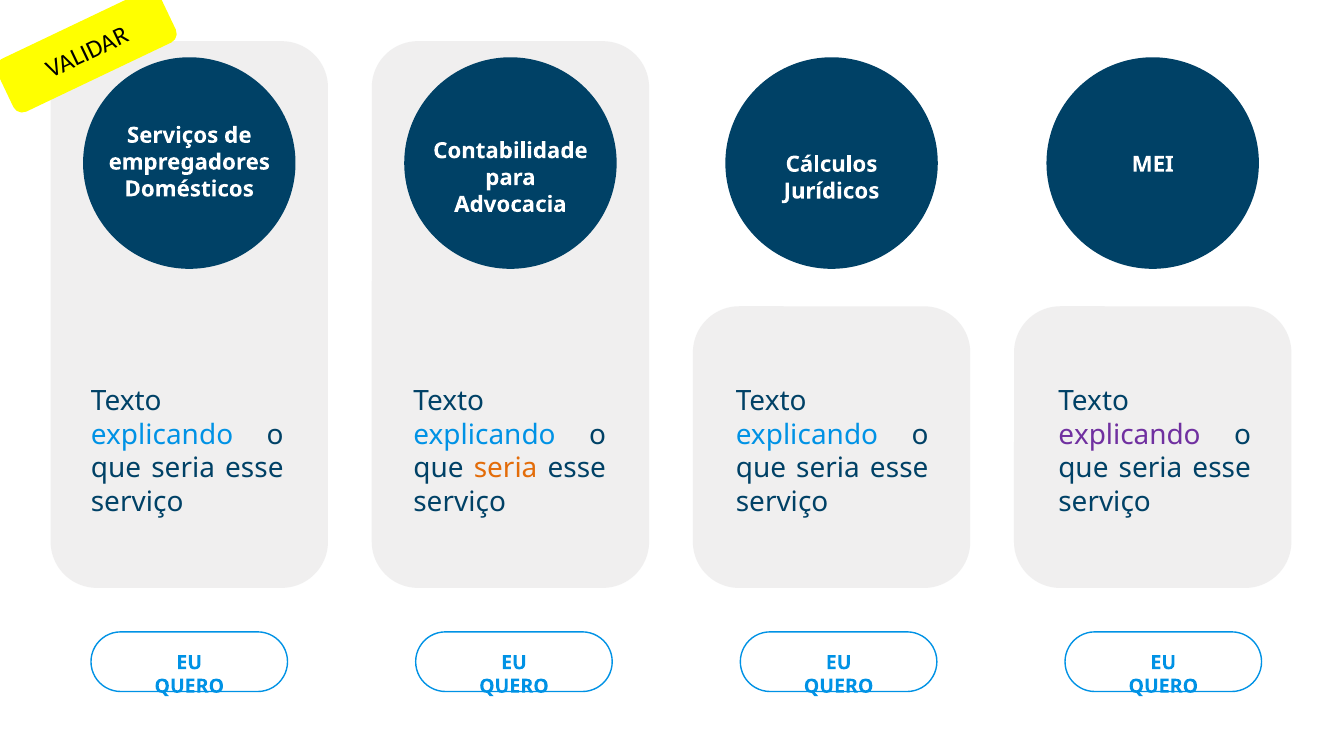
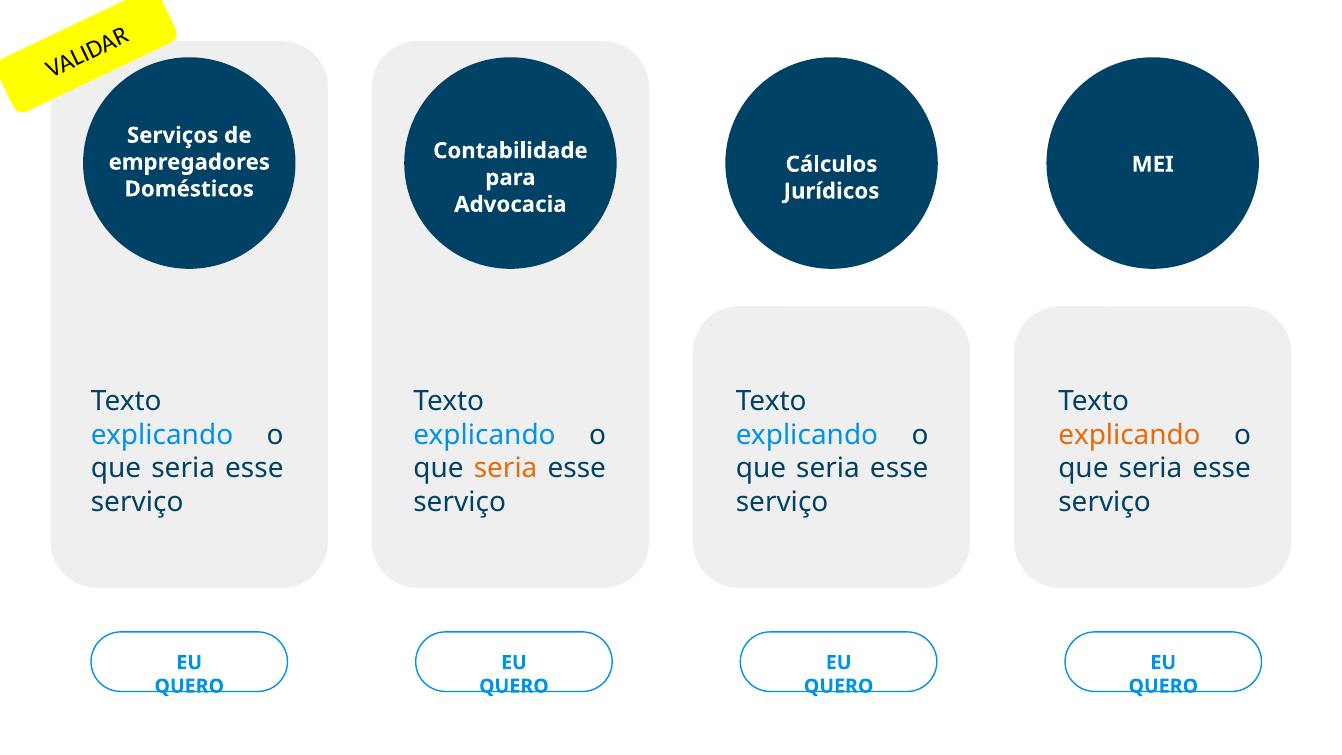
explicando at (1129, 435) colour: purple -> orange
